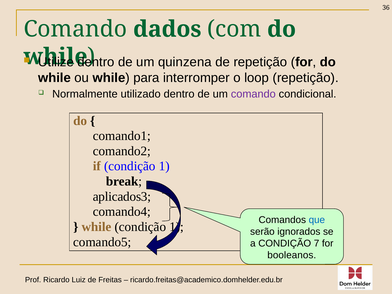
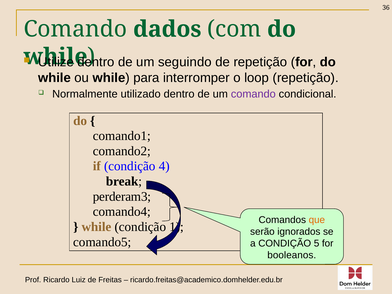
quinzena: quinzena -> seguindo
if condição 1: 1 -> 4
aplicados3: aplicados3 -> perderam3
que colour: blue -> orange
7: 7 -> 5
